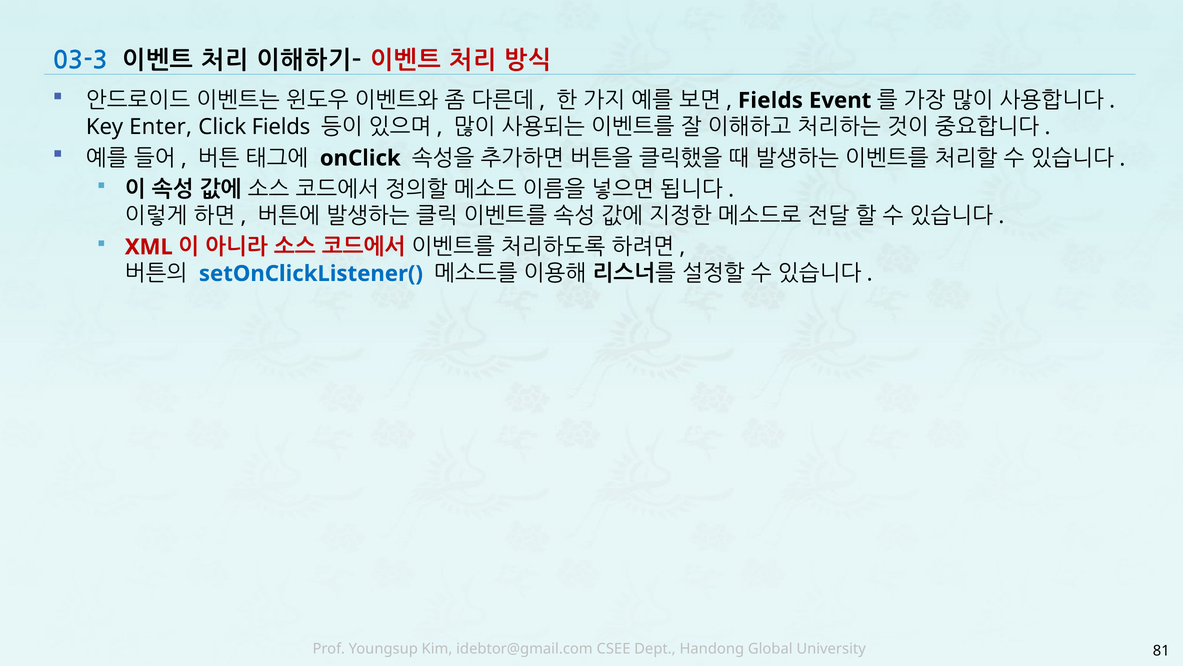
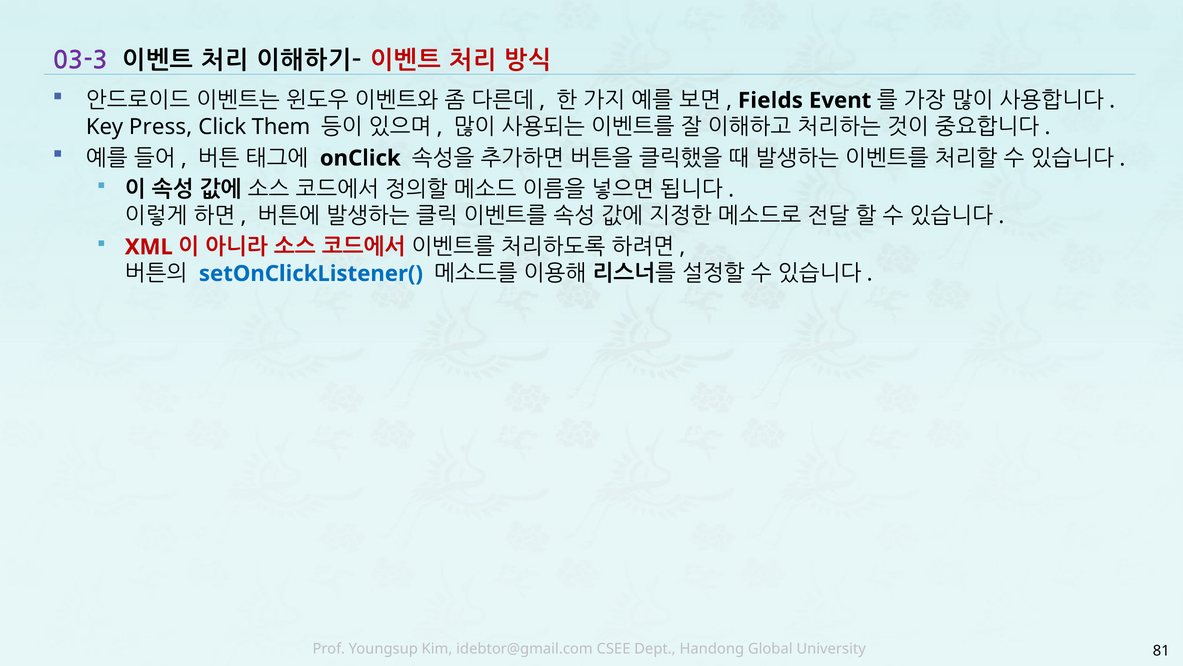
03-3 colour: blue -> purple
Enter: Enter -> Press
Click Fields: Fields -> Them
